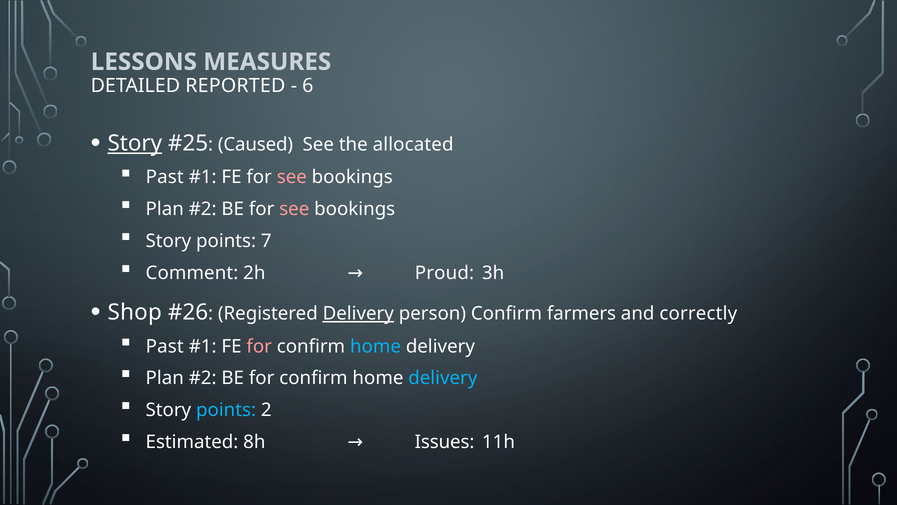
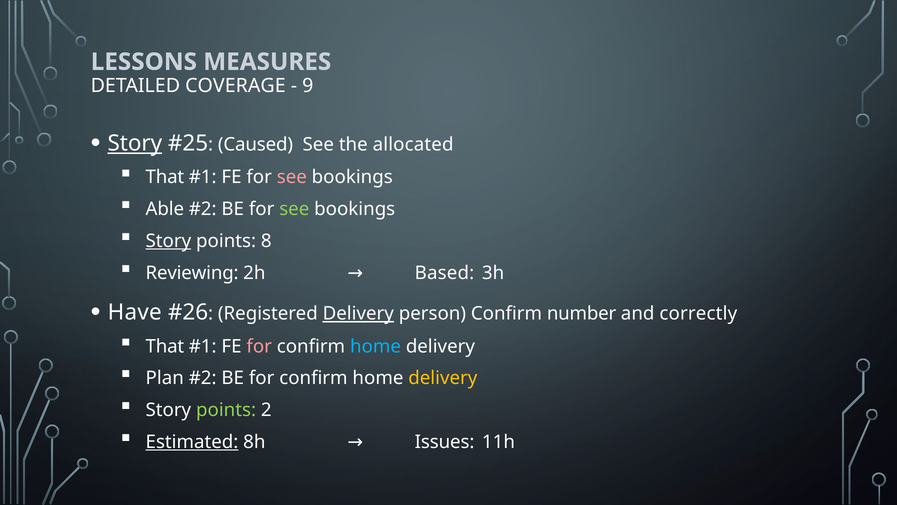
REPORTED: REPORTED -> COVERAGE
6: 6 -> 9
Past at (165, 177): Past -> That
Plan at (165, 209): Plan -> Able
see at (294, 209) colour: pink -> light green
Story at (168, 241) underline: none -> present
7: 7 -> 8
Comment: Comment -> Reviewing
Proud: Proud -> Based
Shop: Shop -> Have
farmers: farmers -> number
Past at (165, 346): Past -> That
delivery at (443, 378) colour: light blue -> yellow
points at (226, 410) colour: light blue -> light green
Estimated underline: none -> present
